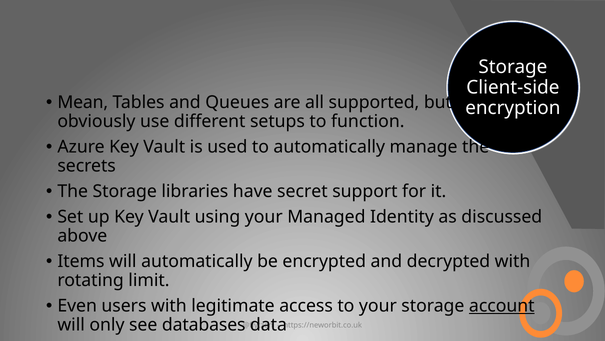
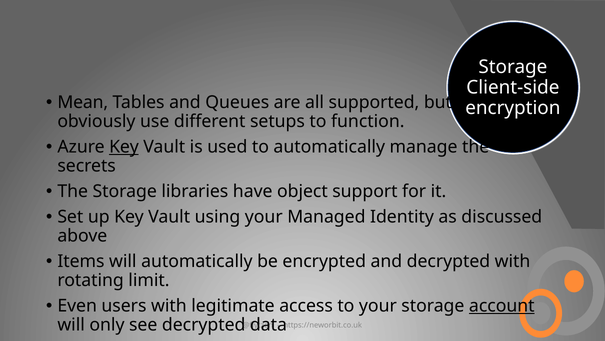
Key at (124, 147) underline: none -> present
secret: secret -> object
see databases: databases -> decrypted
